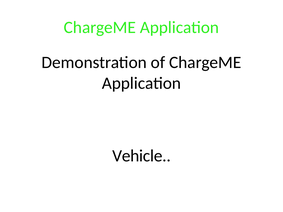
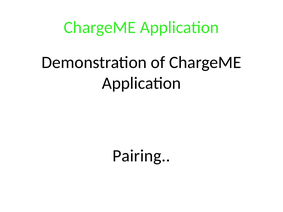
Vehicle: Vehicle -> Pairing
